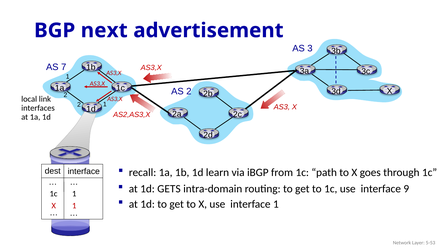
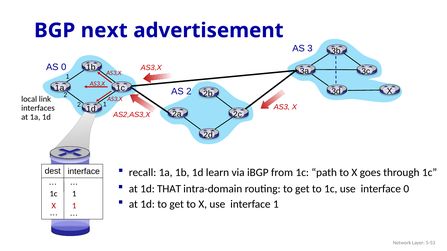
AS 7: 7 -> 0
GETS: GETS -> THAT
interface 9: 9 -> 0
